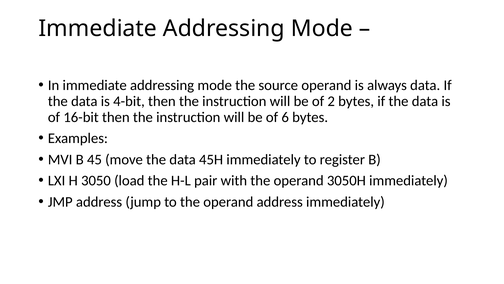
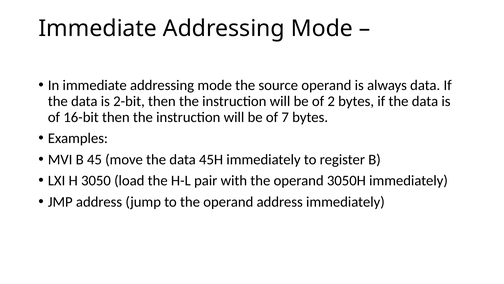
4-bit: 4-bit -> 2-bit
6: 6 -> 7
